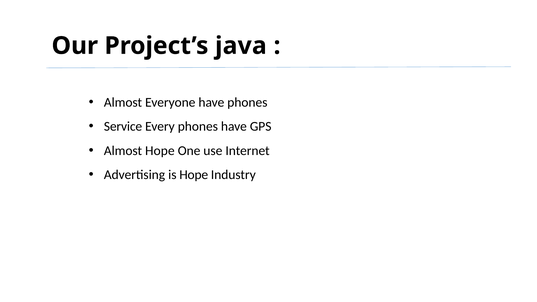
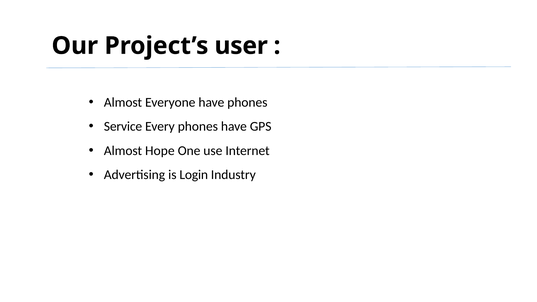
java: java -> user
is Hope: Hope -> Login
